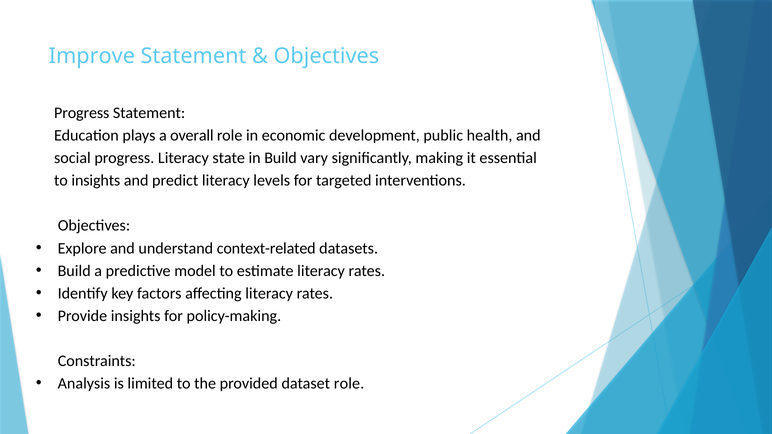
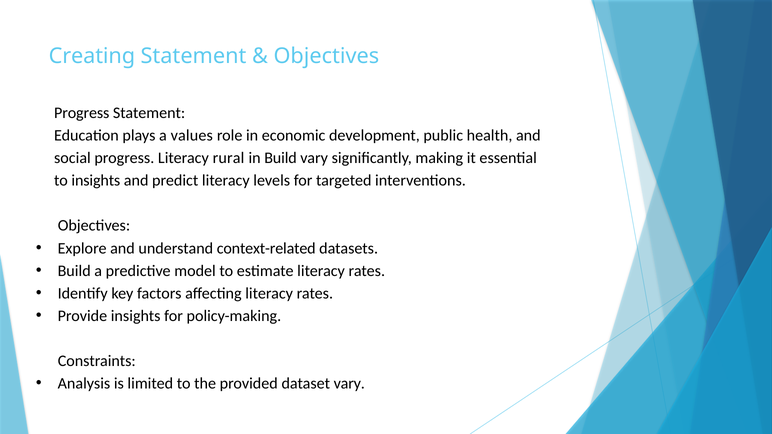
Improve: Improve -> Creating
overall: overall -> values
state: state -> rural
dataset role: role -> vary
